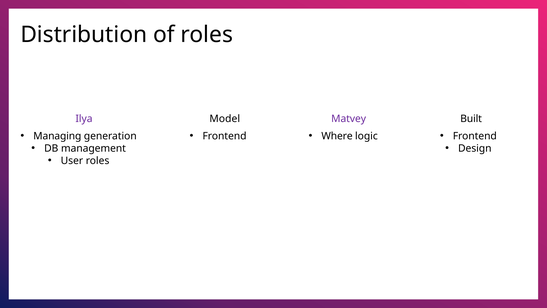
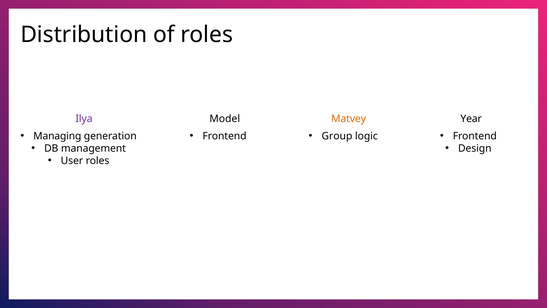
Matvey colour: purple -> orange
Built: Built -> Year
Where: Where -> Group
